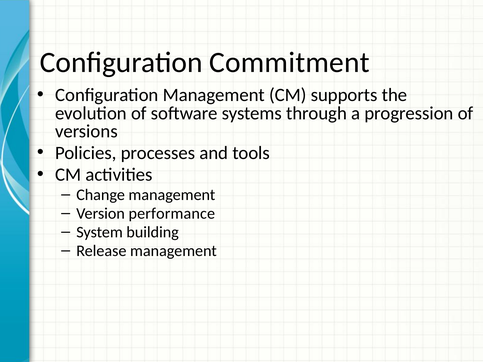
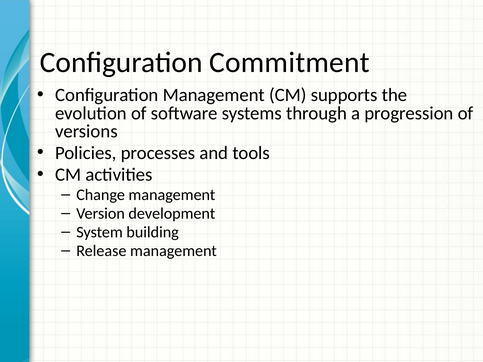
performance: performance -> development
